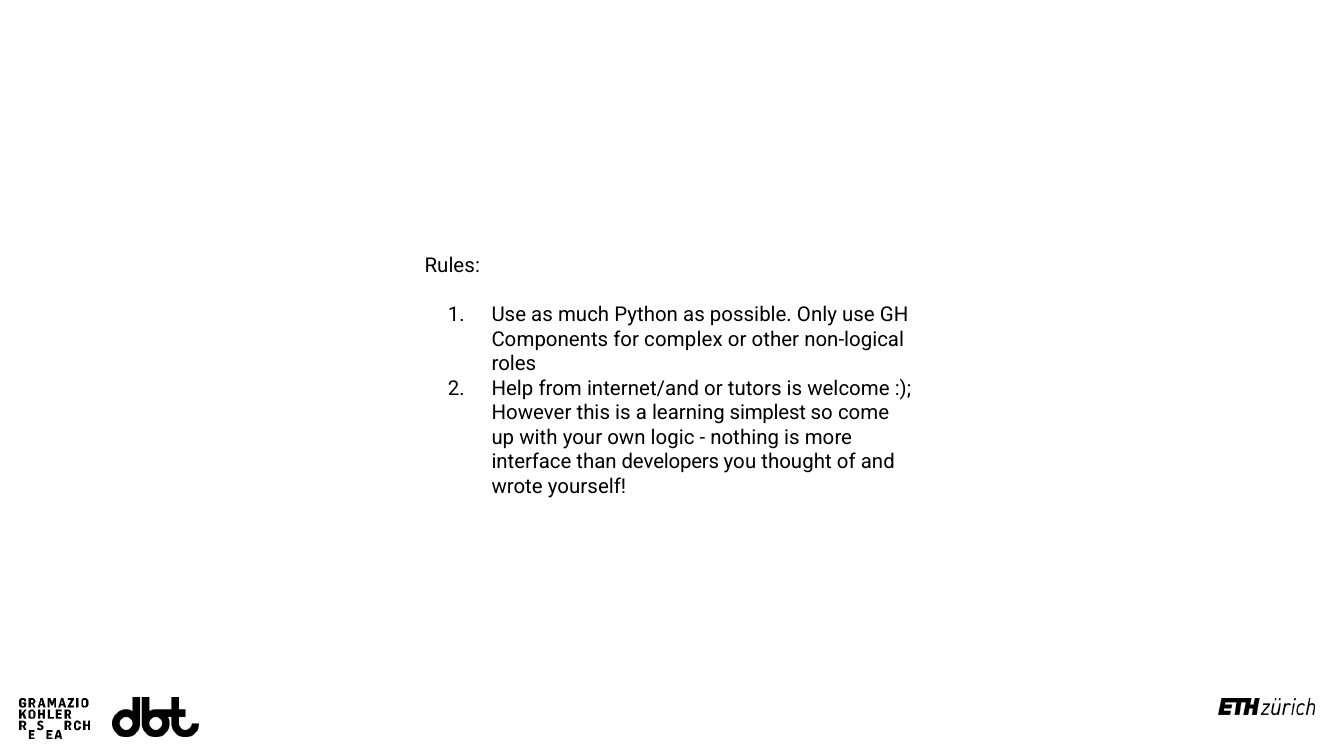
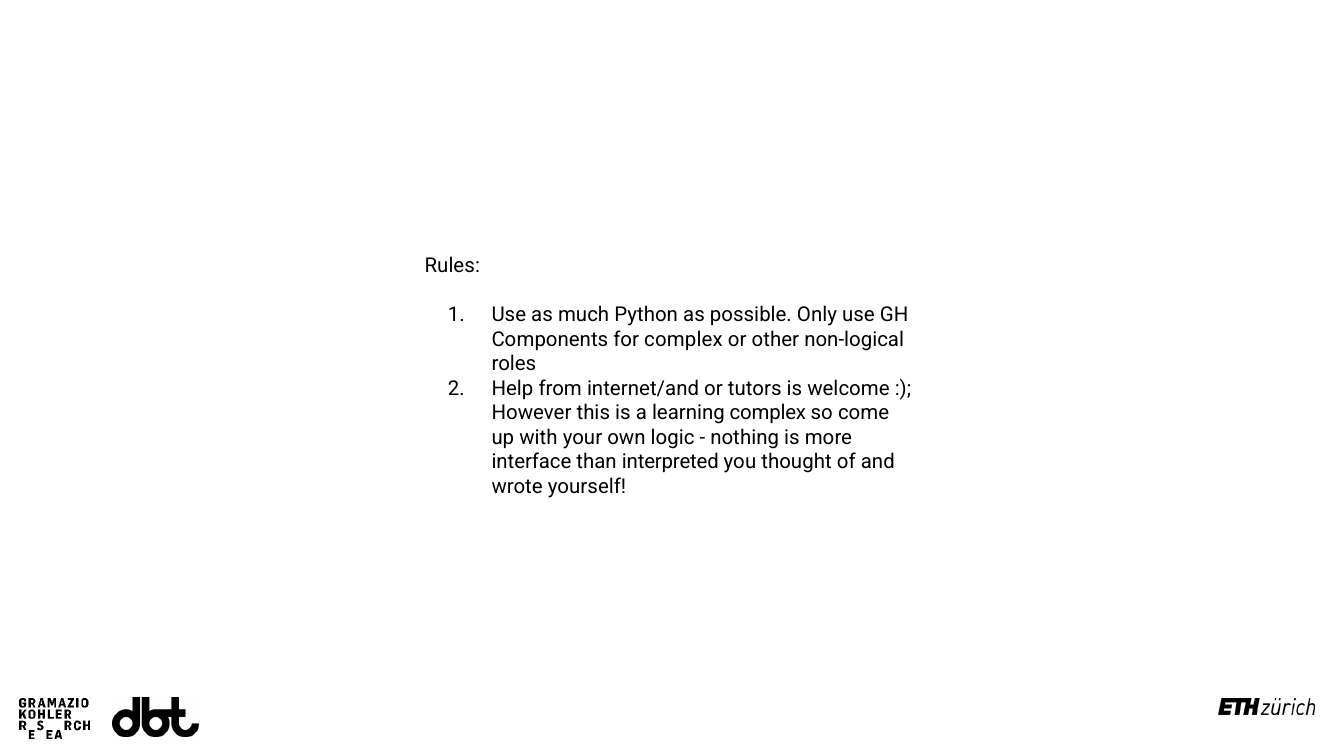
learning simplest: simplest -> complex
developers: developers -> interpreted
